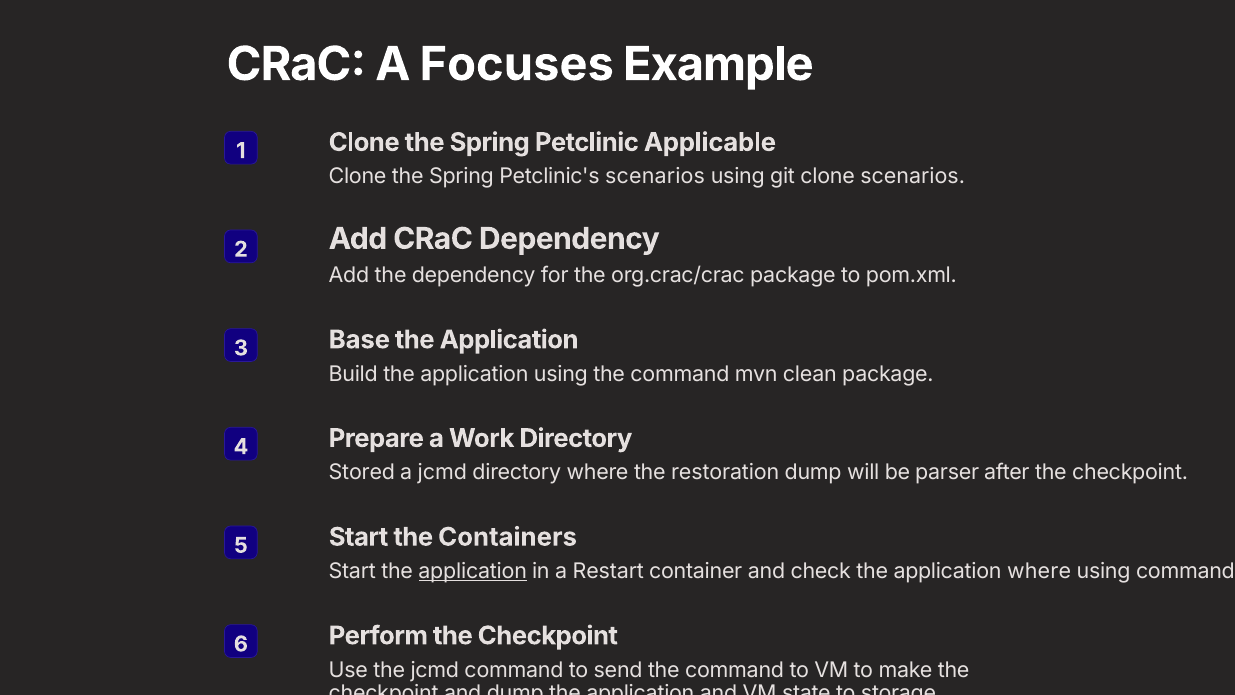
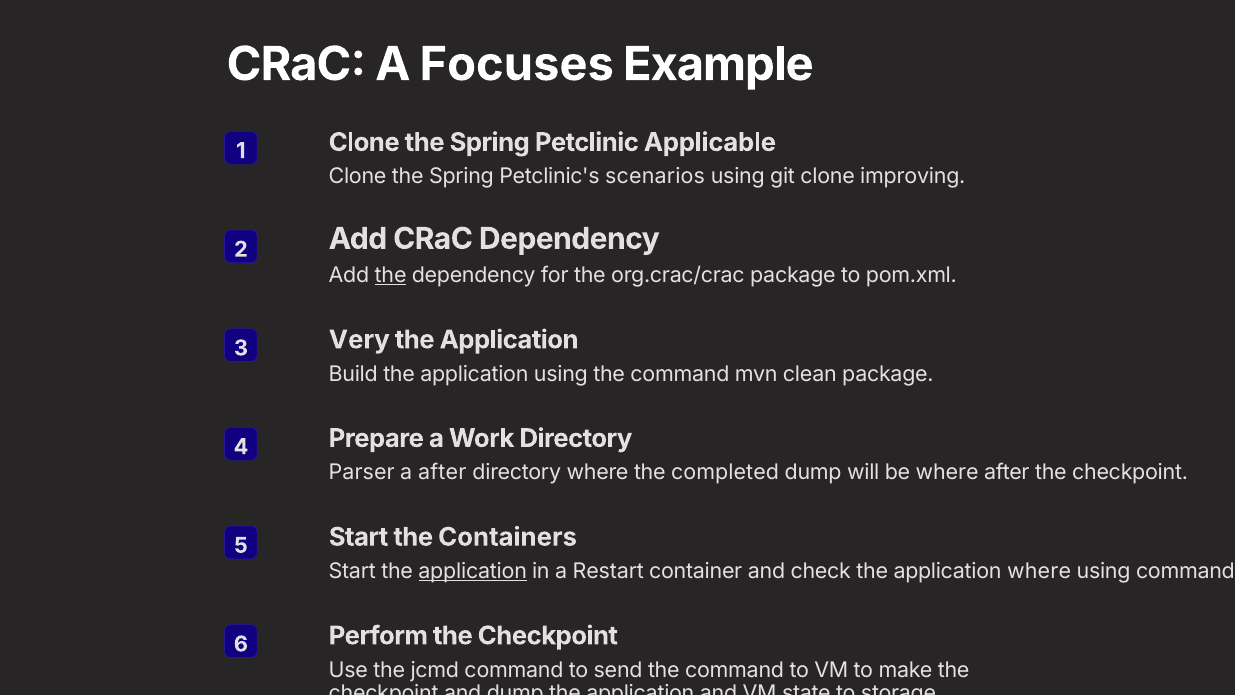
clone scenarios: scenarios -> improving
the at (391, 275) underline: none -> present
Base: Base -> Very
Stored: Stored -> Parser
a jcmd: jcmd -> after
restoration: restoration -> completed
be parser: parser -> where
